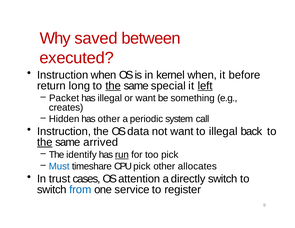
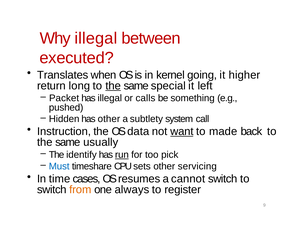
Why saved: saved -> illegal
Instruction at (63, 75): Instruction -> Translates
kernel when: when -> going
before: before -> higher
left underline: present -> none
or want: want -> calls
creates: creates -> pushed
periodic: periodic -> subtlety
want at (182, 131) underline: none -> present
to illegal: illegal -> made
the at (45, 142) underline: present -> none
arrived: arrived -> usually
CPU pick: pick -> sets
allocates: allocates -> servicing
trust: trust -> time
attention: attention -> resumes
directly: directly -> cannot
from colour: blue -> orange
service: service -> always
